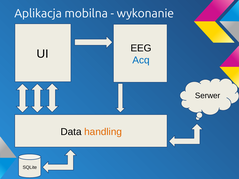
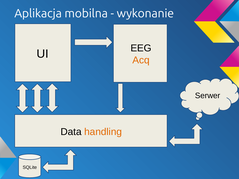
Acq colour: blue -> orange
